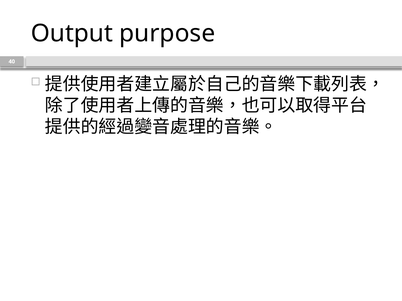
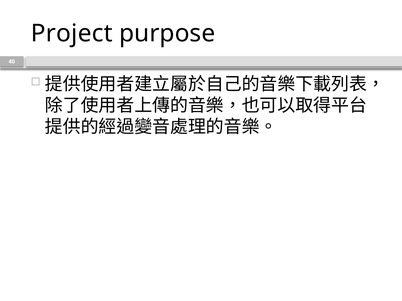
Output: Output -> Project
